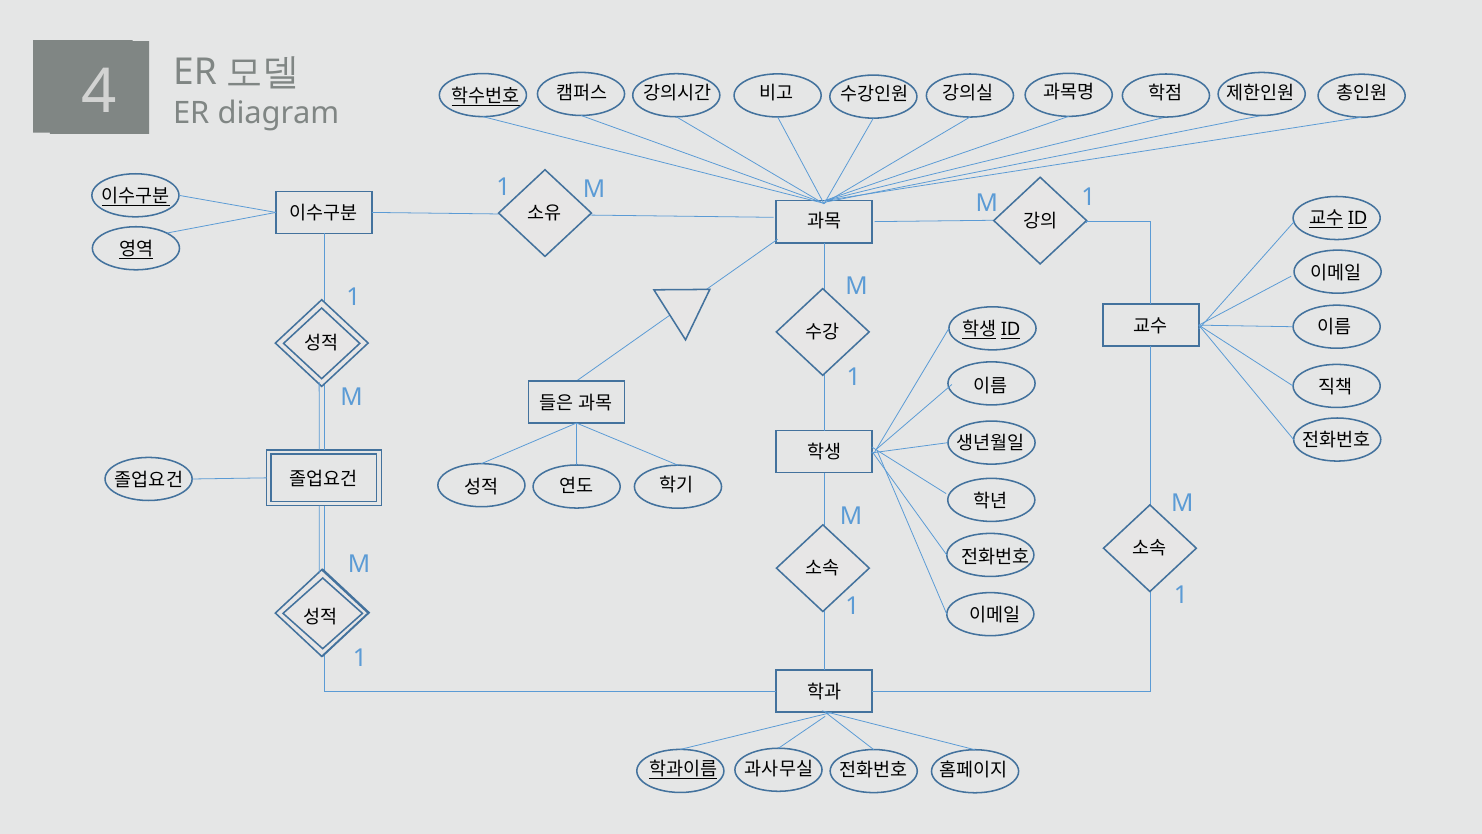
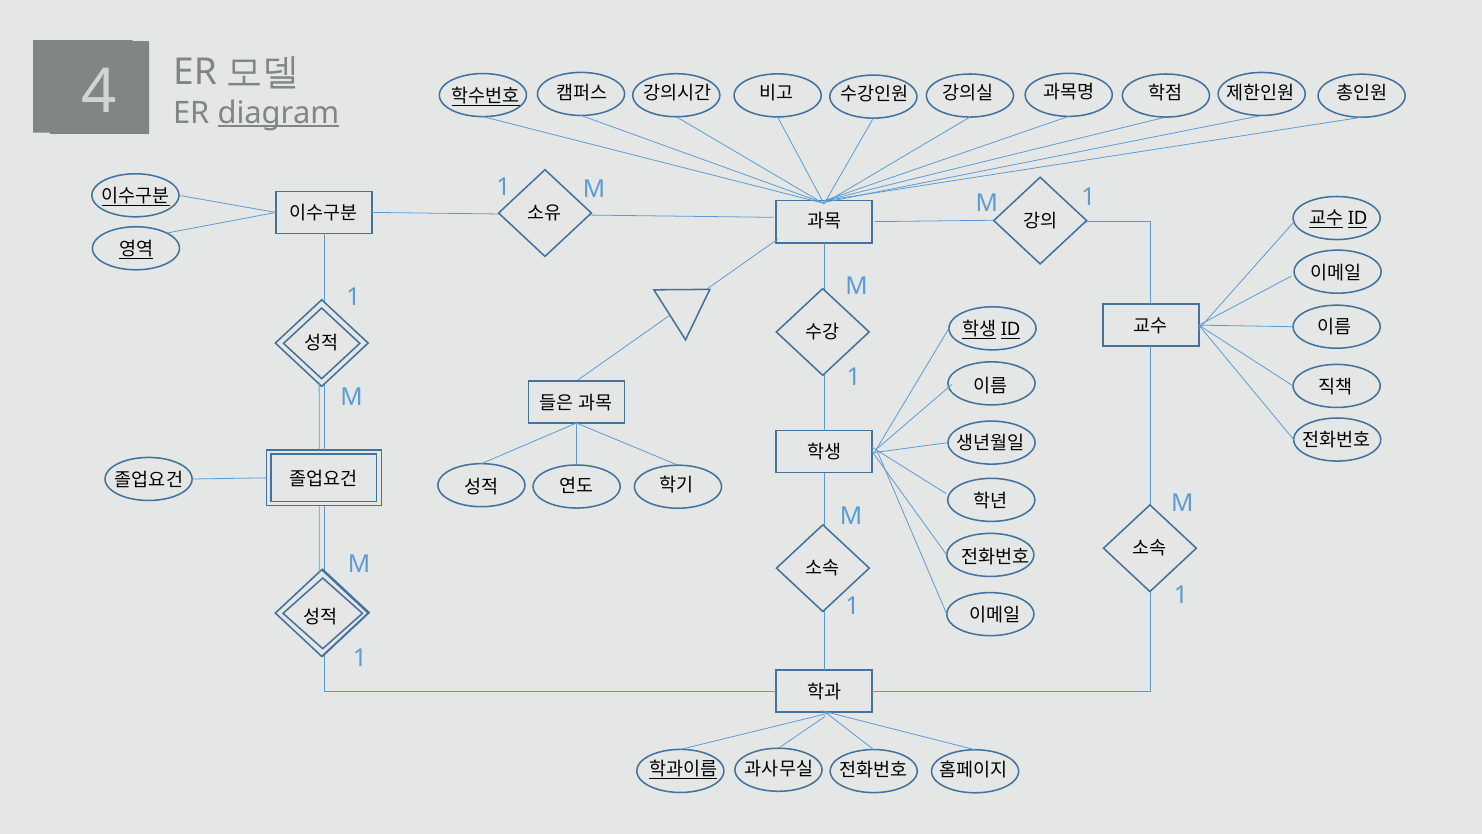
diagram underline: none -> present
